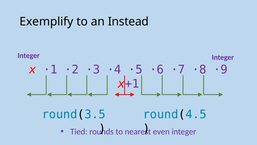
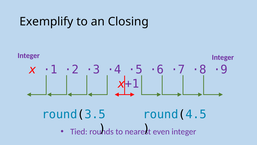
Instead: Instead -> Closing
